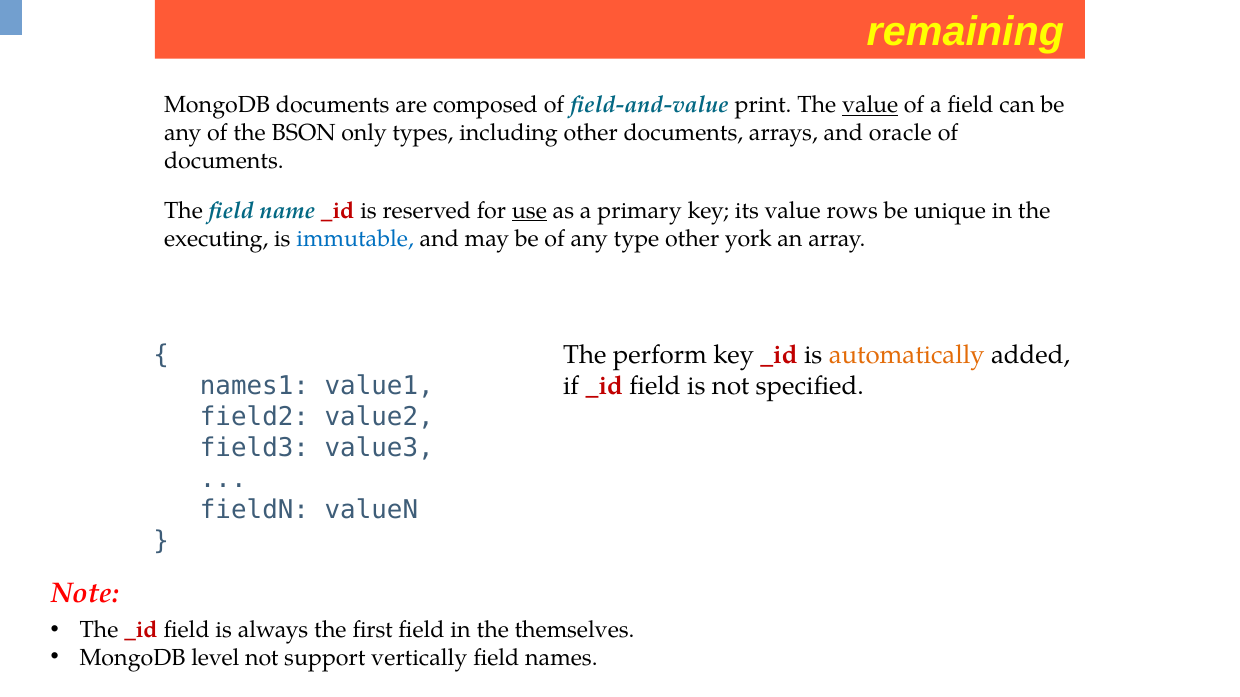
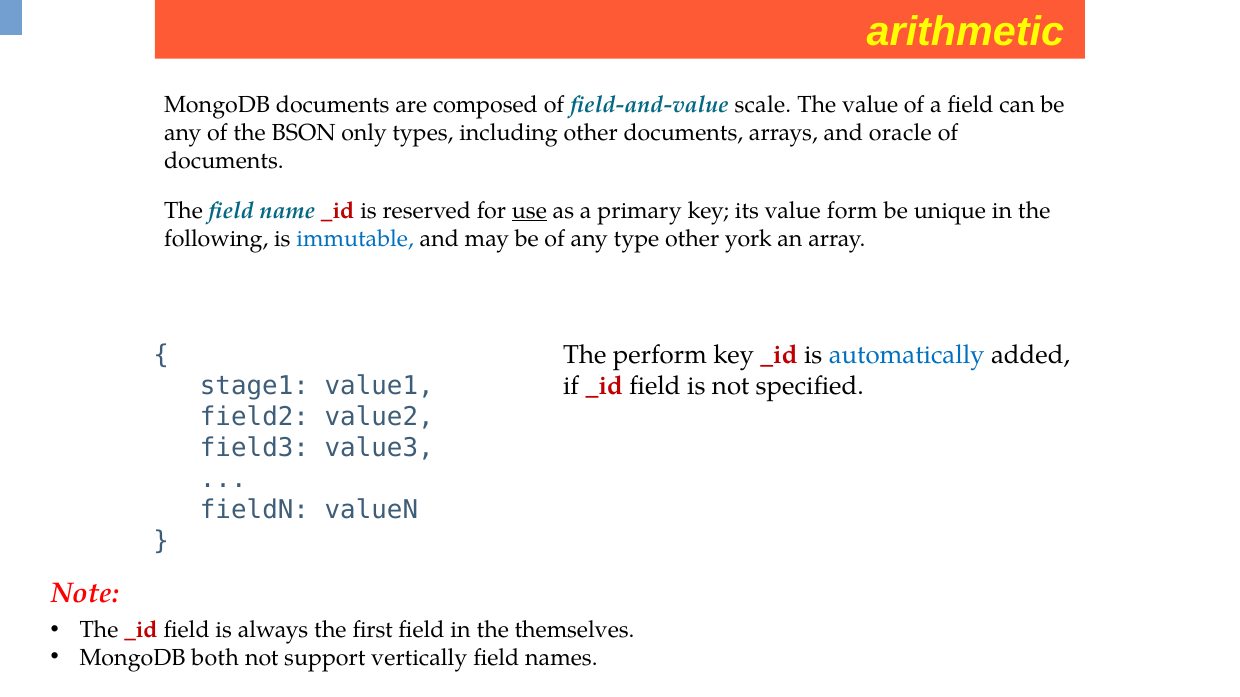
remaining: remaining -> arithmetic
print: print -> scale
value at (870, 105) underline: present -> none
rows: rows -> form
executing: executing -> following
automatically colour: orange -> blue
names1: names1 -> stage1
level: level -> both
